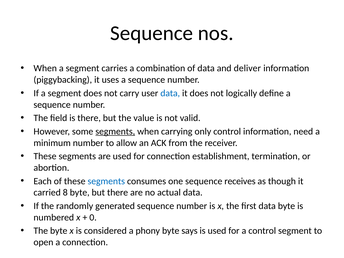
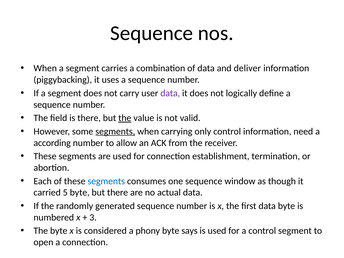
data at (170, 93) colour: blue -> purple
the at (125, 118) underline: none -> present
minimum: minimum -> according
receives: receives -> window
8: 8 -> 5
0: 0 -> 3
